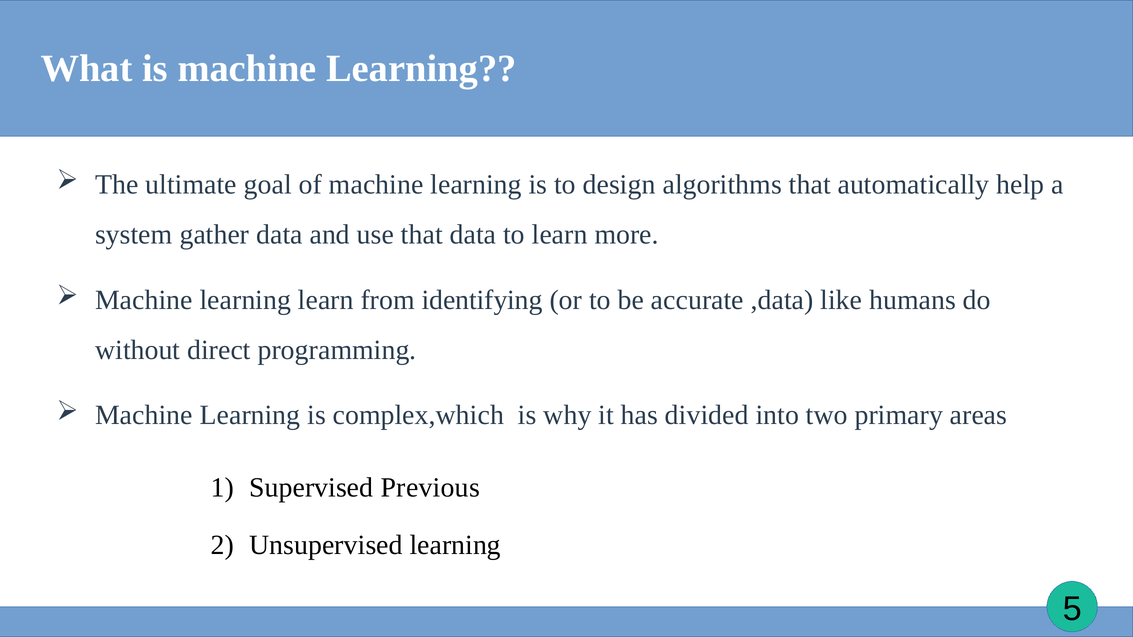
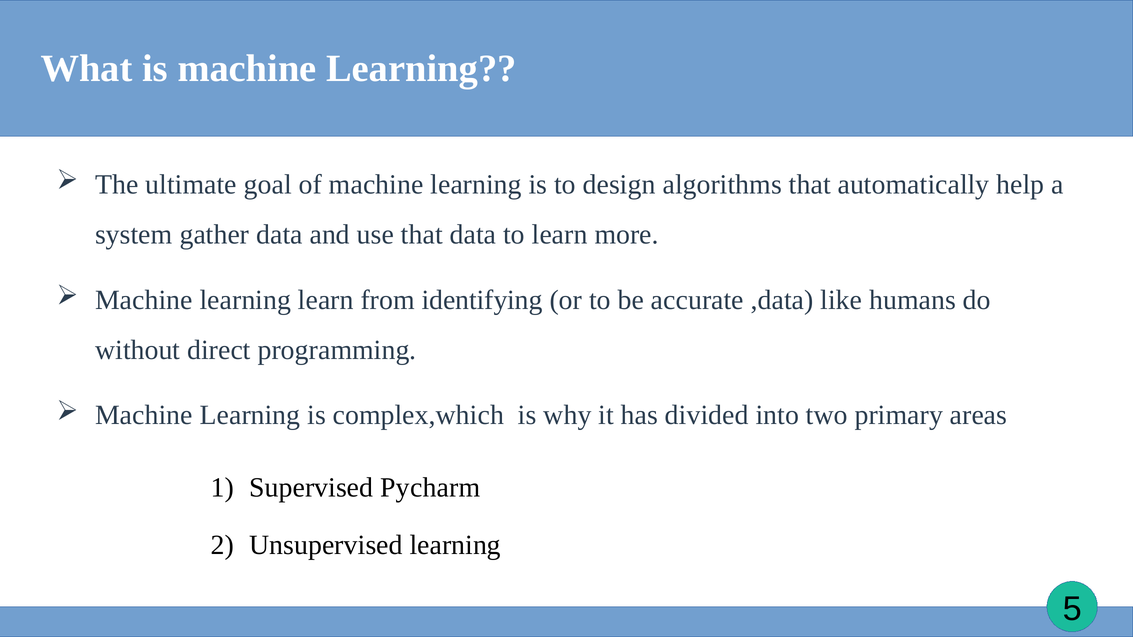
Previous: Previous -> Pycharm
